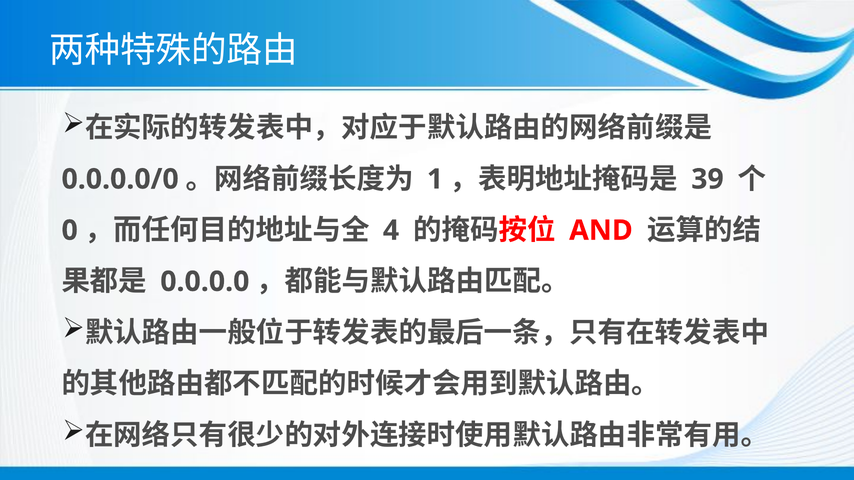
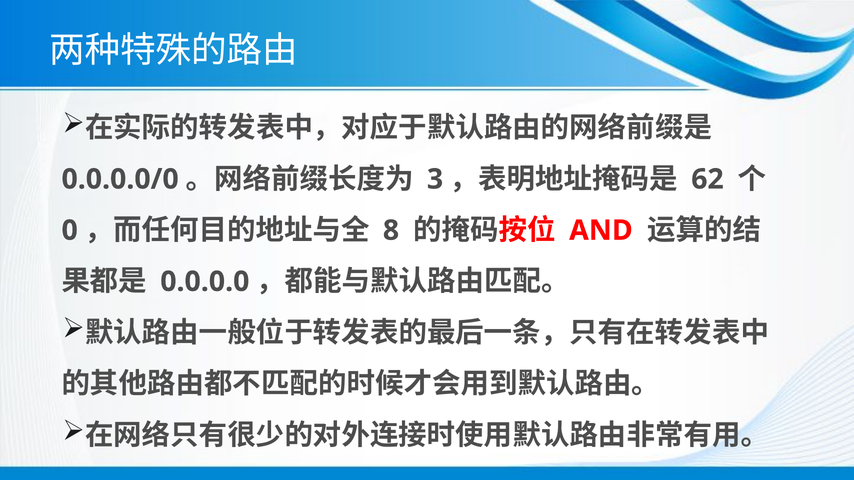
1: 1 -> 3
39: 39 -> 62
4: 4 -> 8
